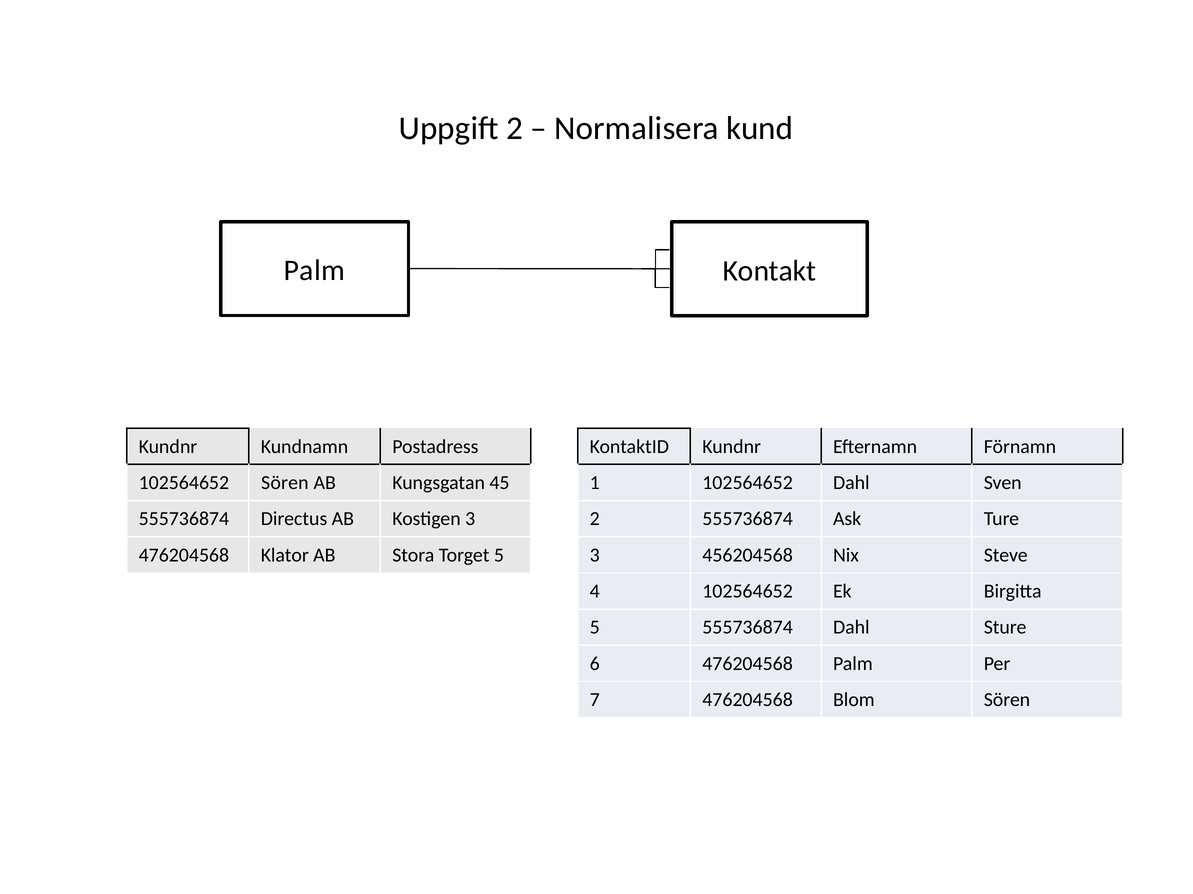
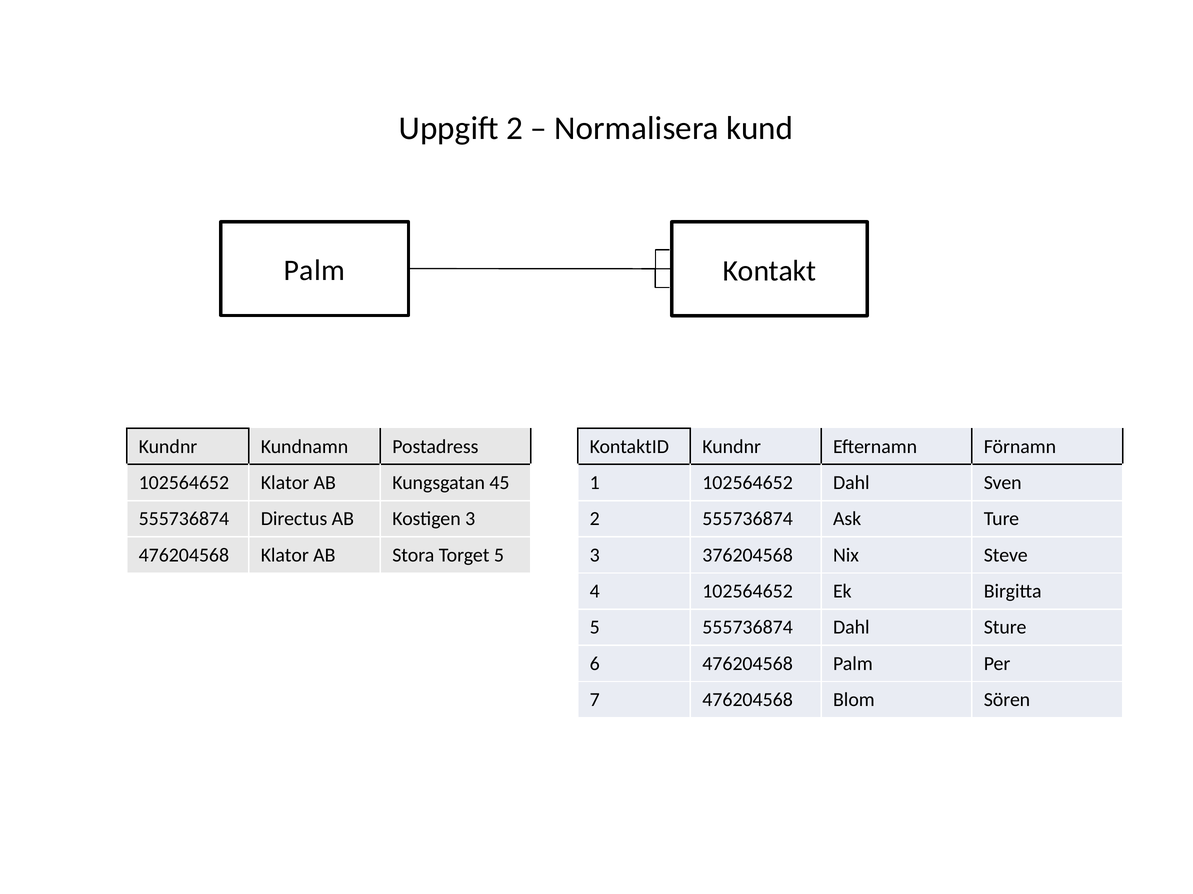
102564652 Sören: Sören -> Klator
456204568: 456204568 -> 376204568
